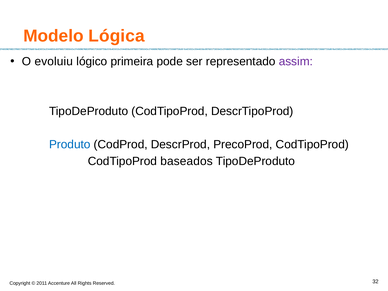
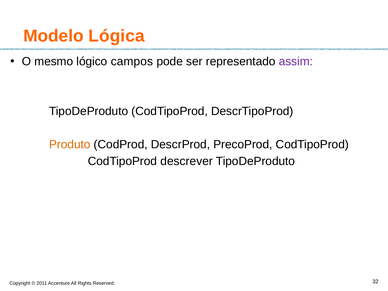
evoluiu: evoluiu -> mesmo
primeira: primeira -> campos
Produto colour: blue -> orange
baseados: baseados -> descrever
